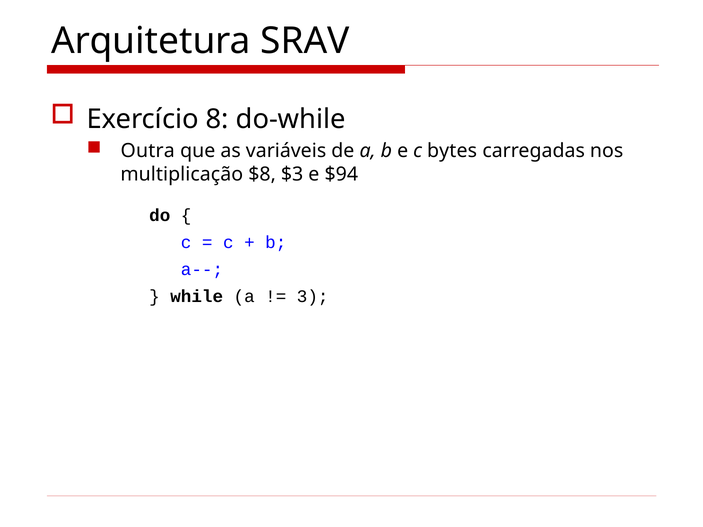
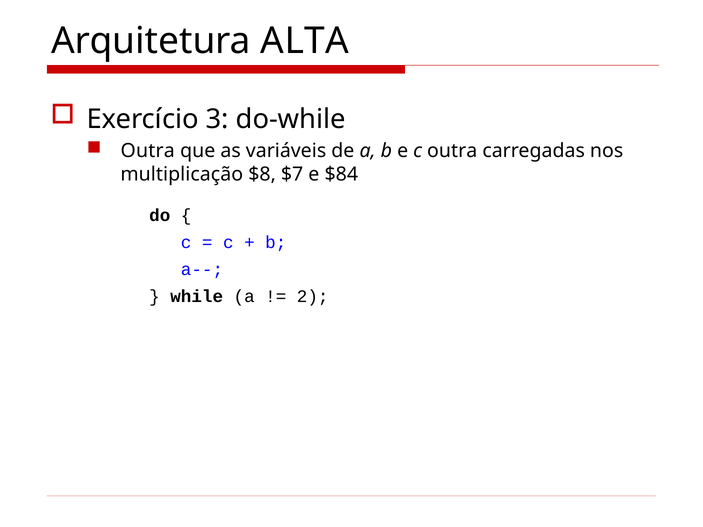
SRAV: SRAV -> ALTA
8: 8 -> 3
c bytes: bytes -> outra
$3: $3 -> $7
$94: $94 -> $84
3: 3 -> 2
